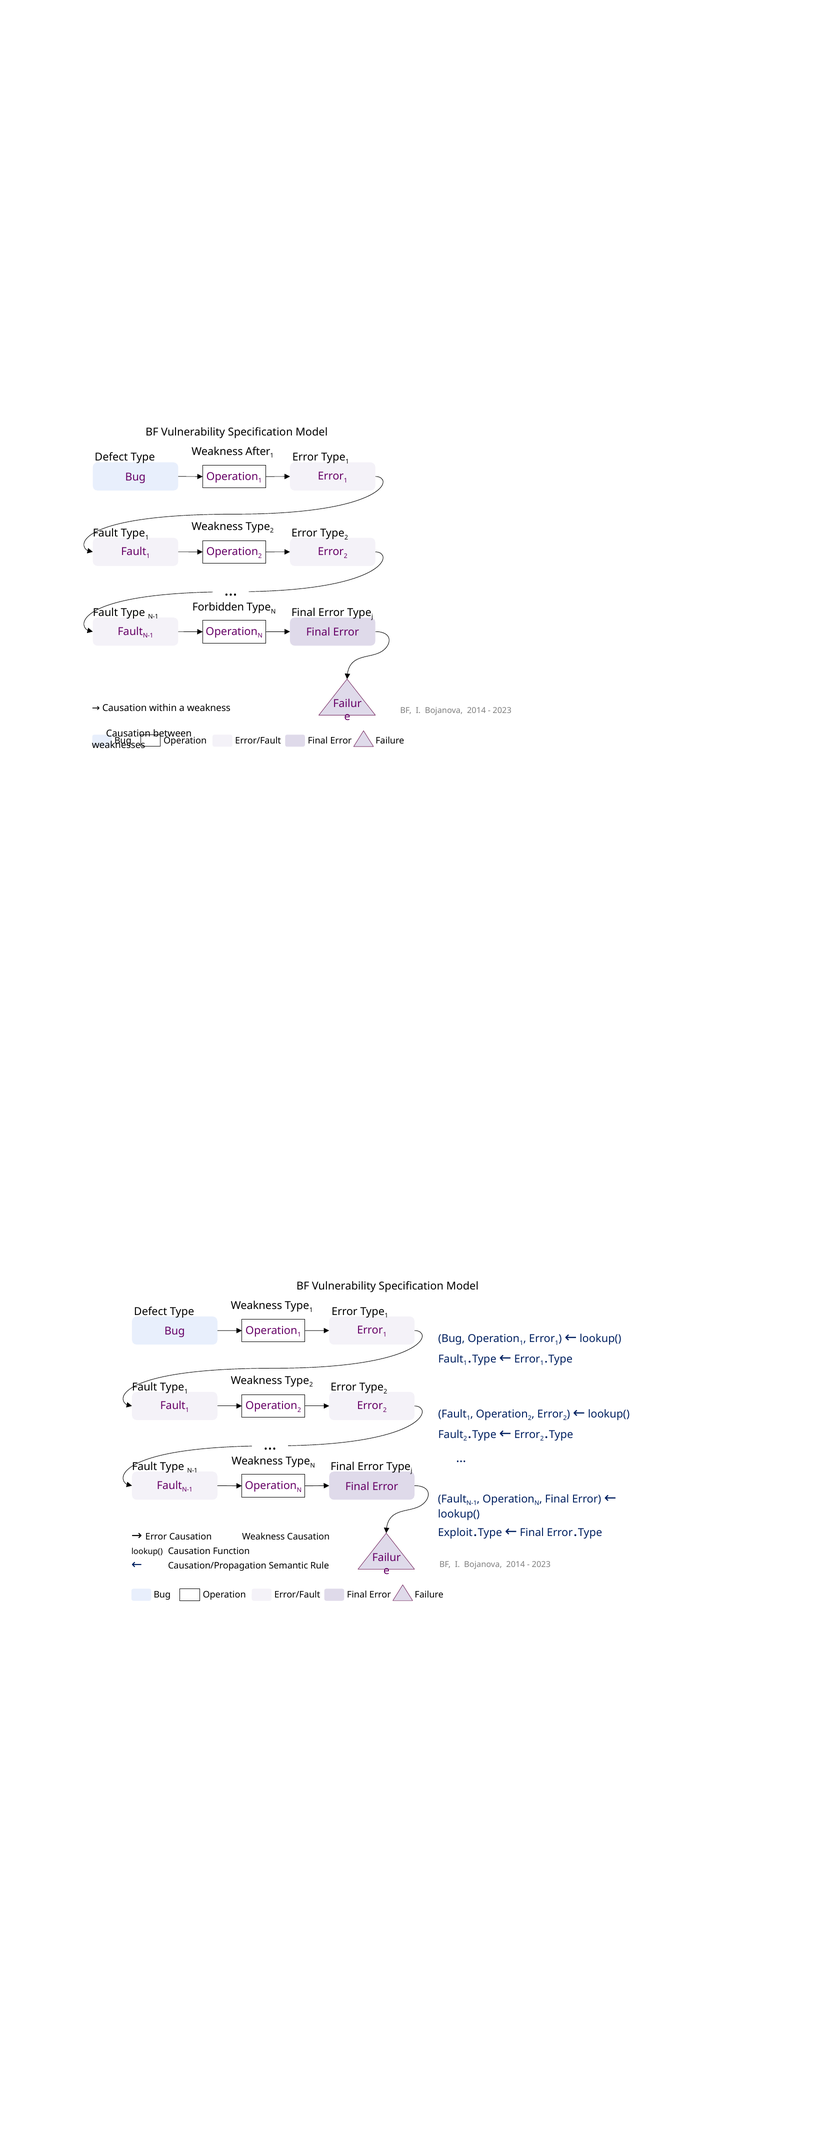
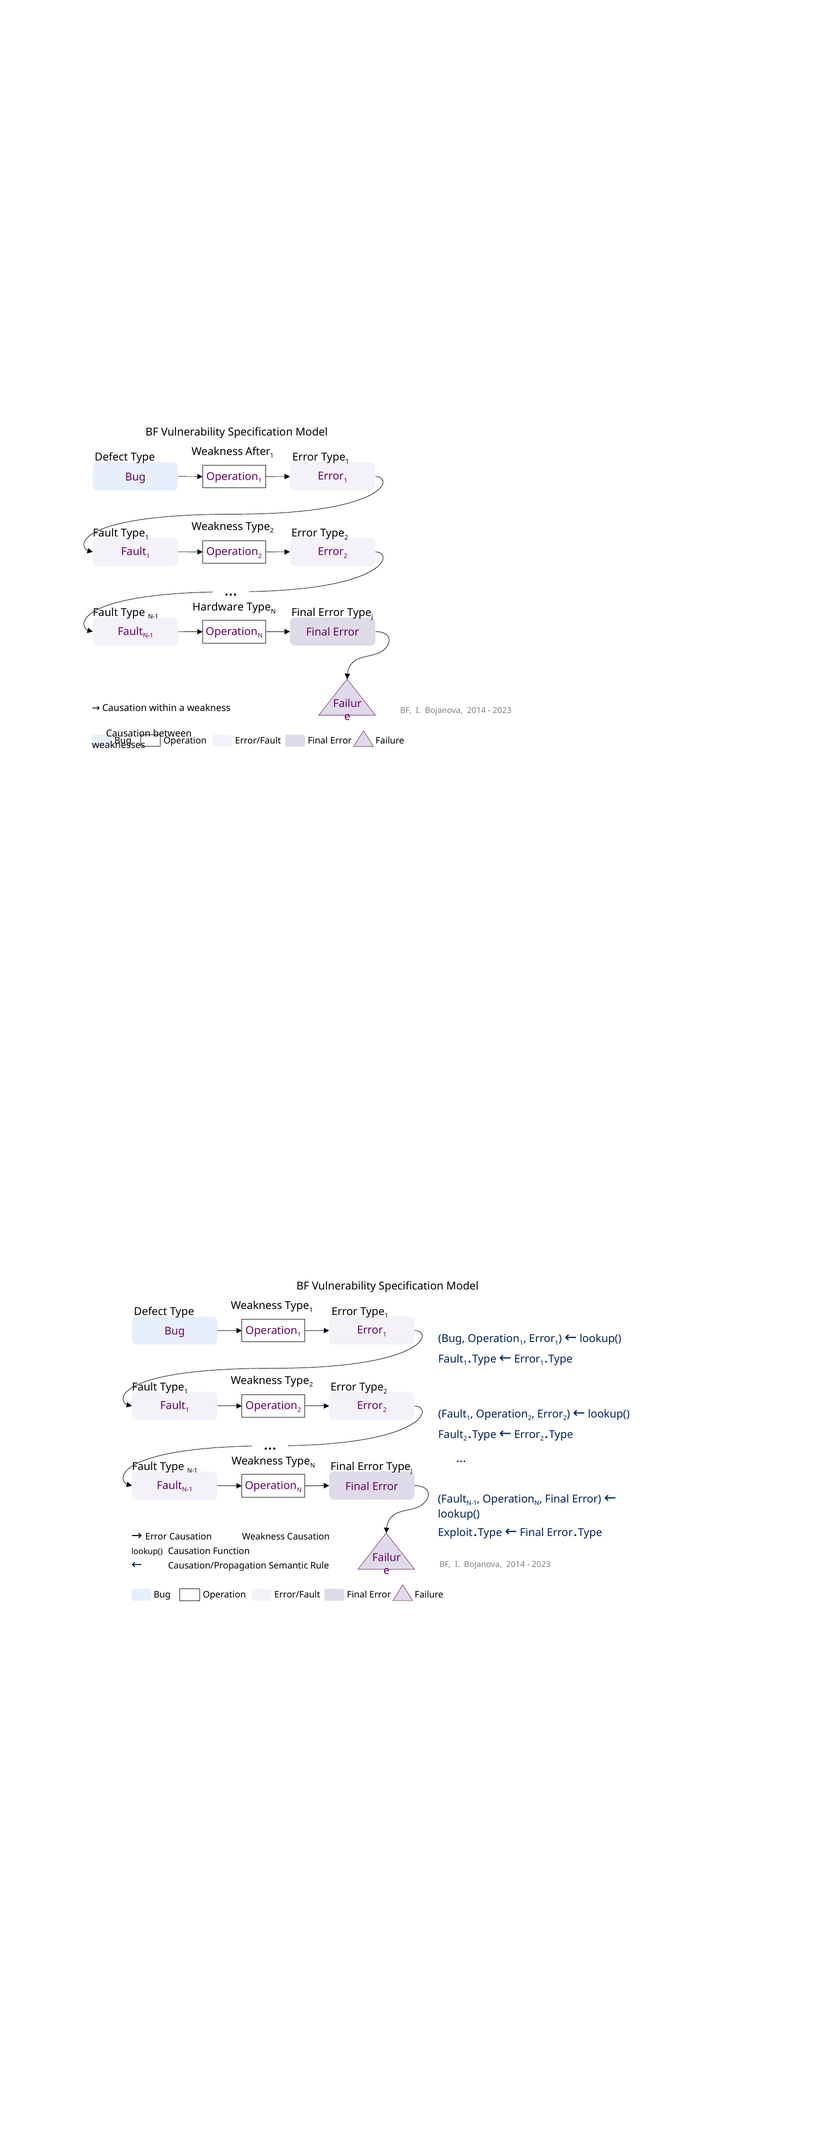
Forbidden: Forbidden -> Hardware
